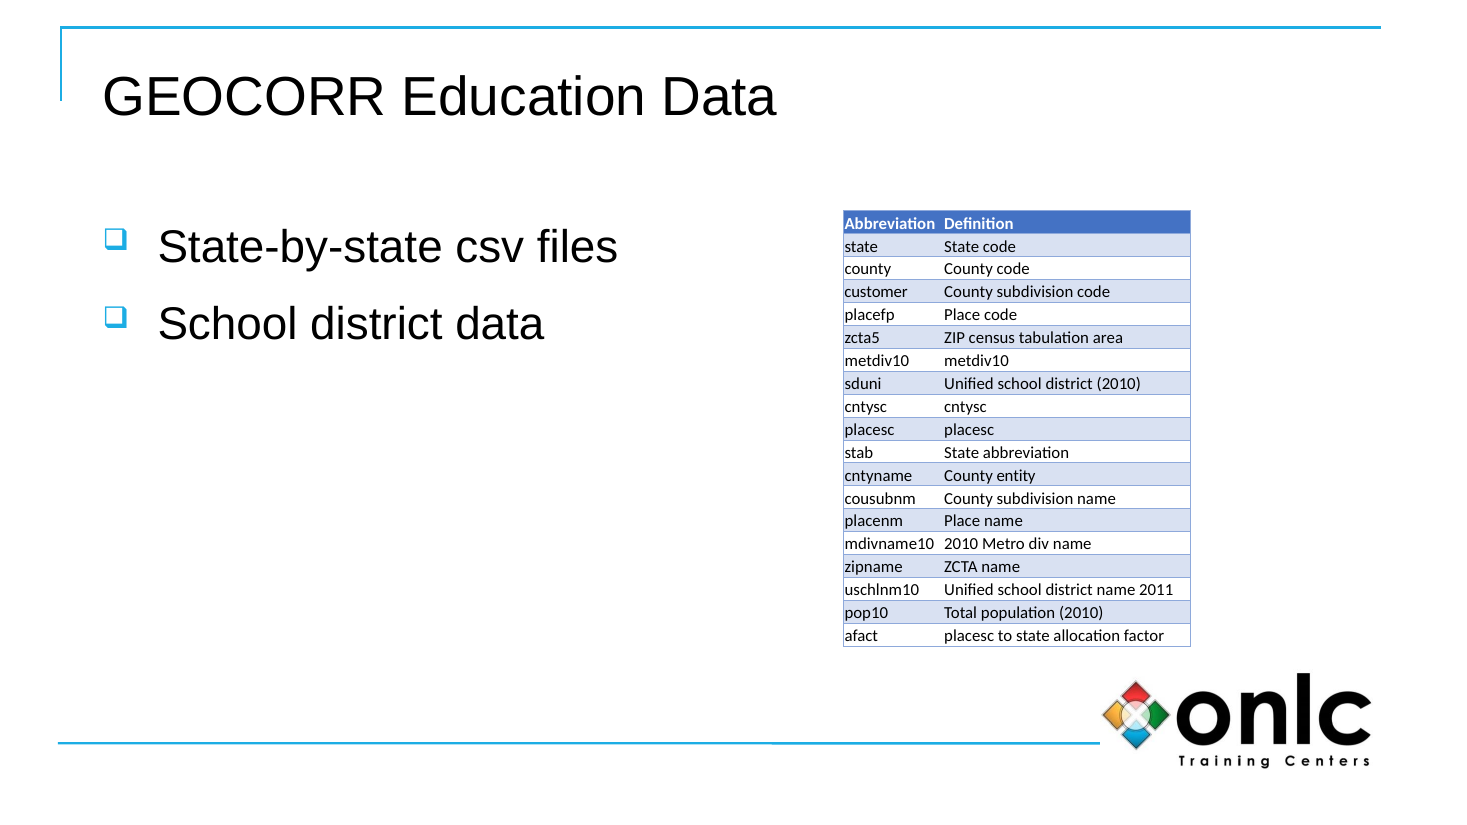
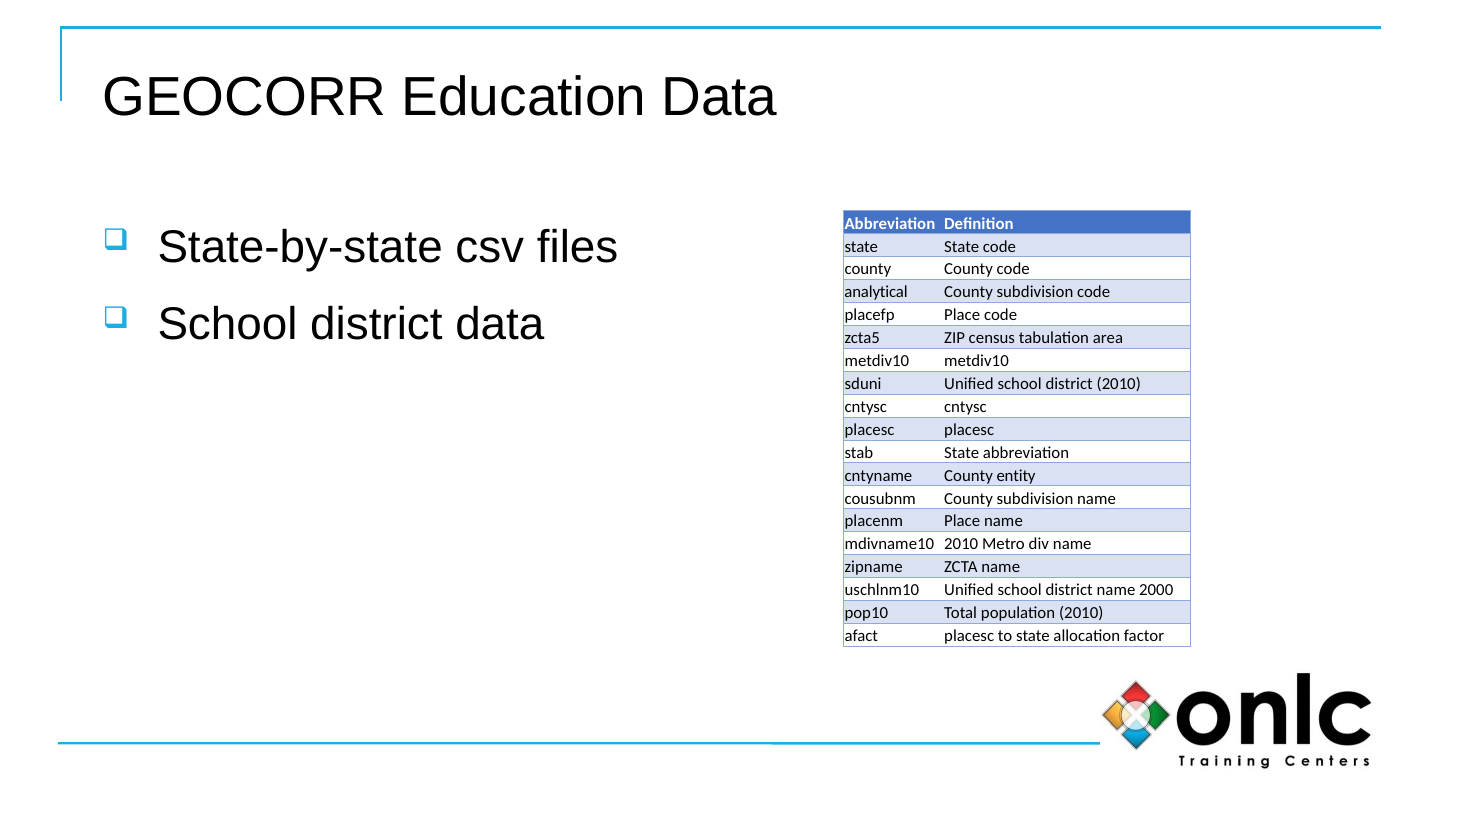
customer: customer -> analytical
2011: 2011 -> 2000
